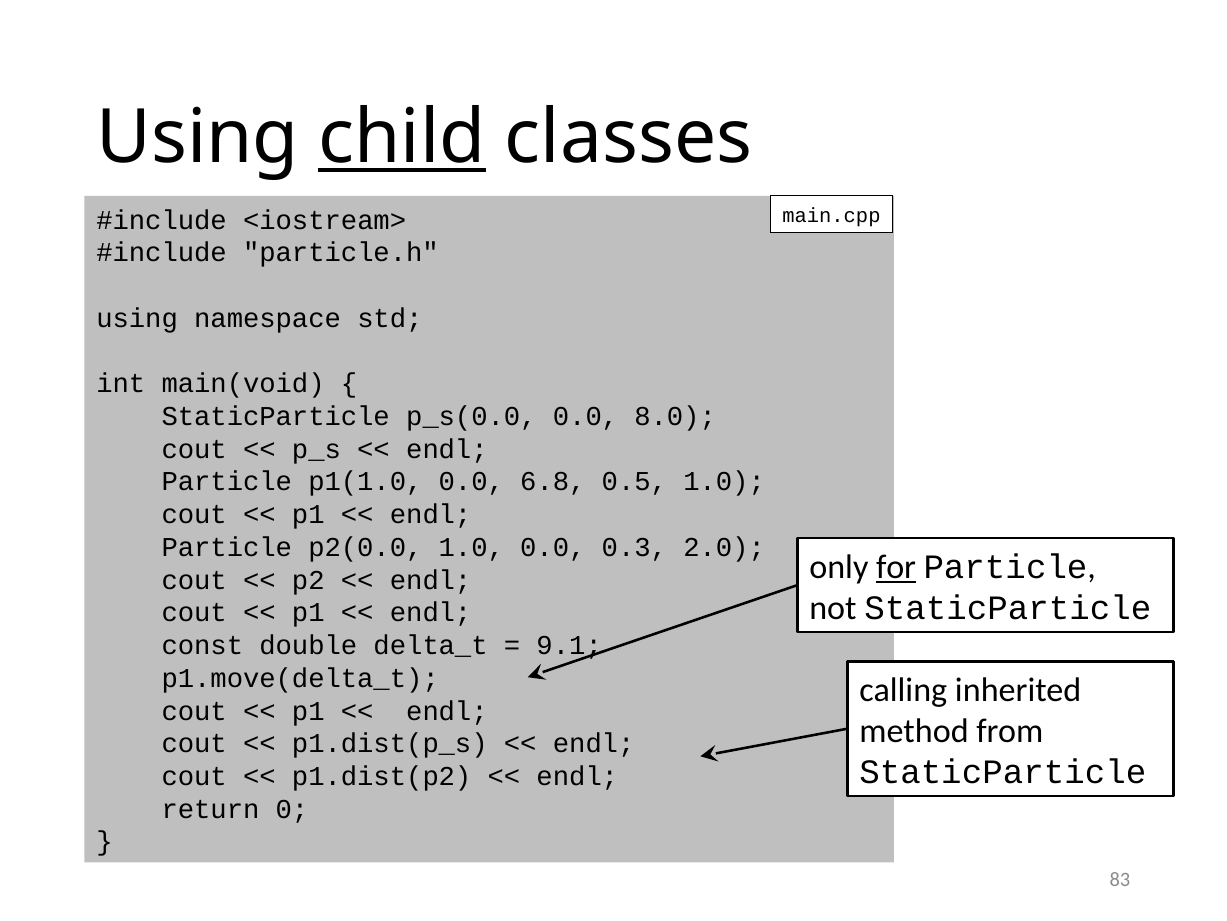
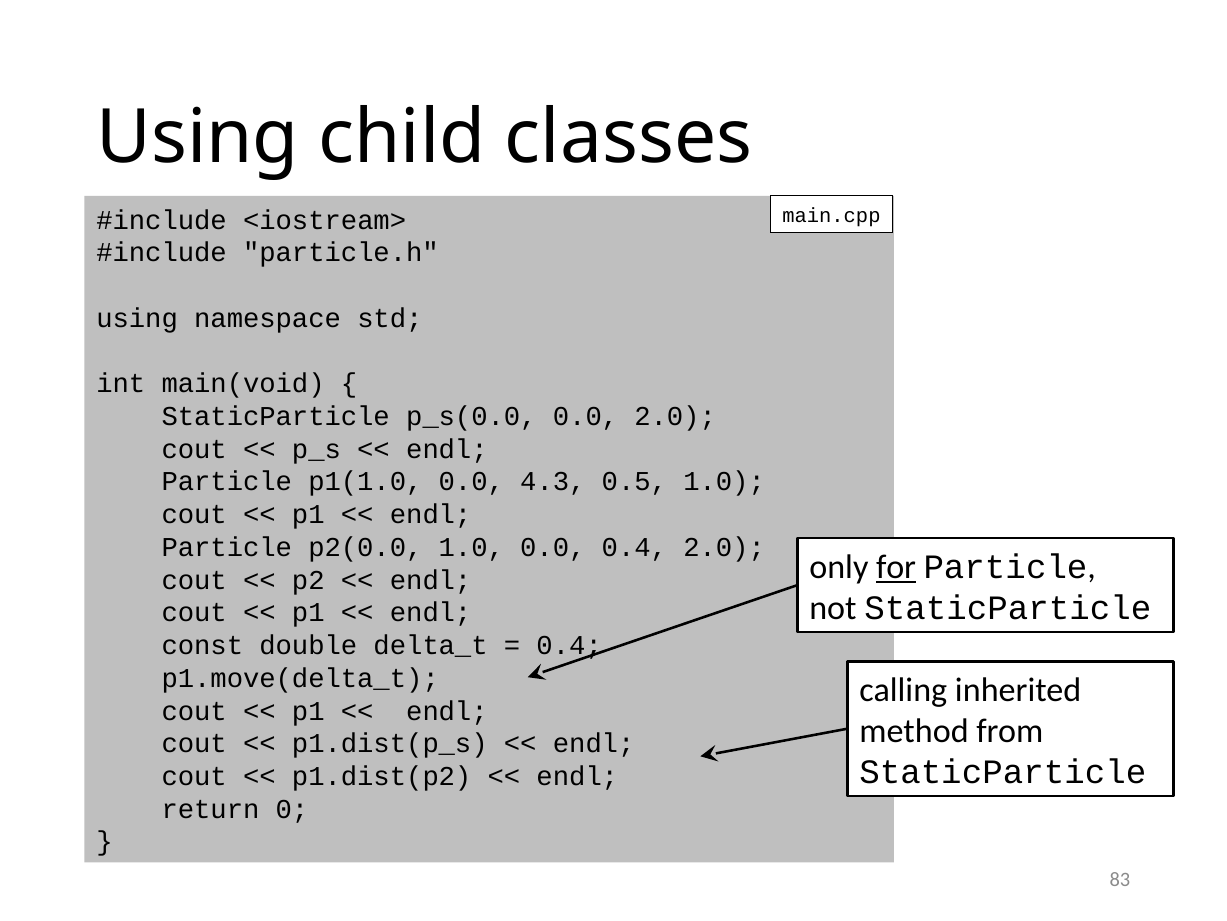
child underline: present -> none
0.0 8.0: 8.0 -> 2.0
6.8: 6.8 -> 4.3
0.0 0.3: 0.3 -> 0.4
9.1 at (569, 645): 9.1 -> 0.4
